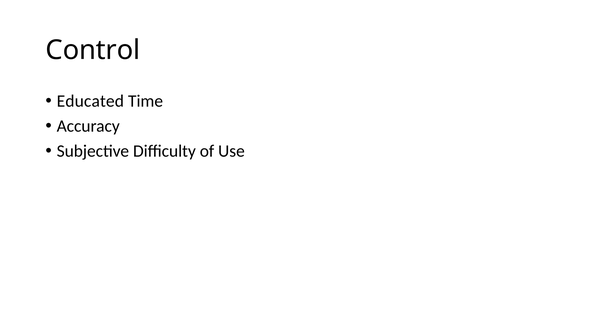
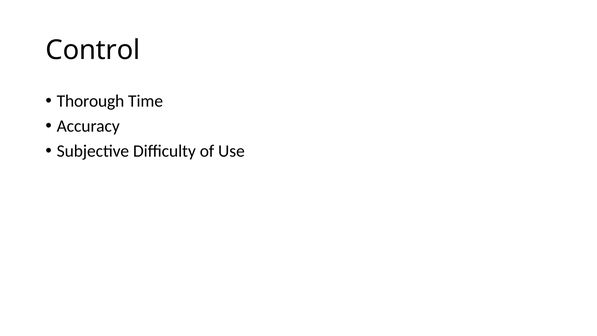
Educated: Educated -> Thorough
